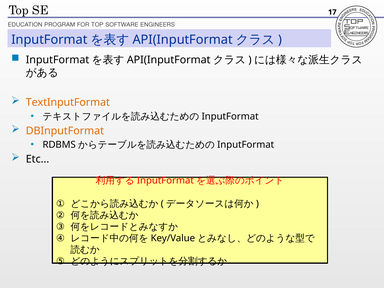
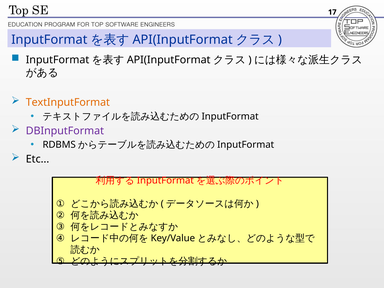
DBInputFormat colour: orange -> purple
